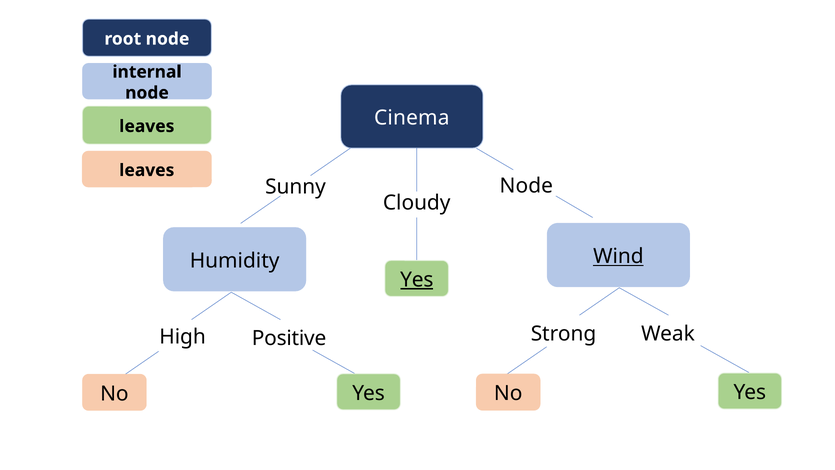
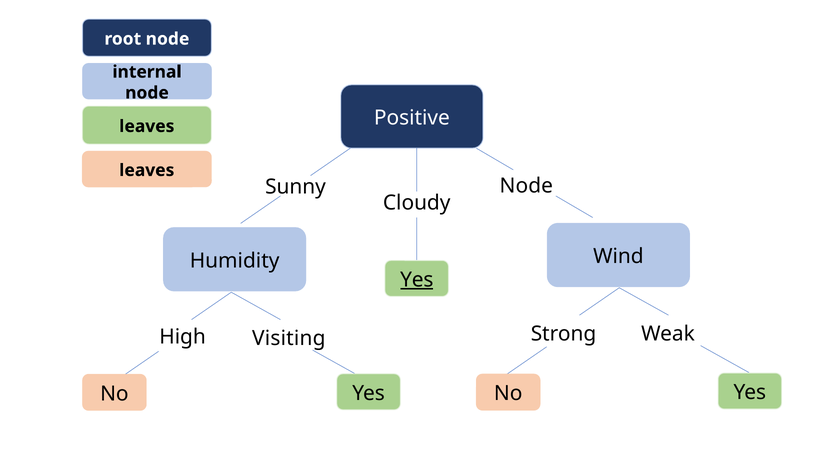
Cinema: Cinema -> Positive
Wind underline: present -> none
Positive: Positive -> Visiting
